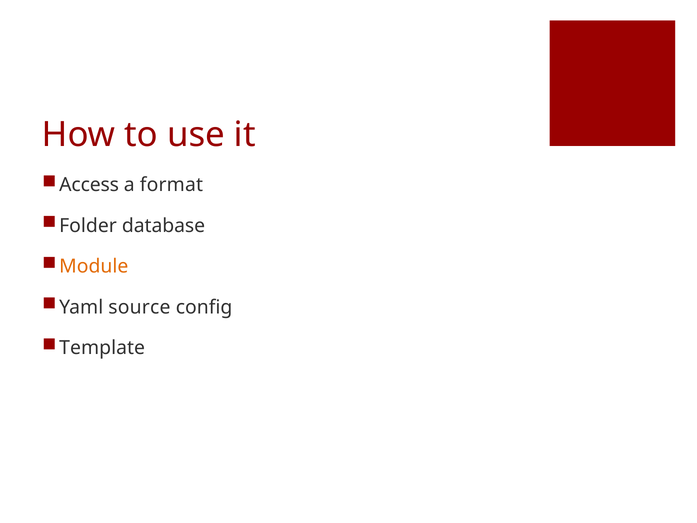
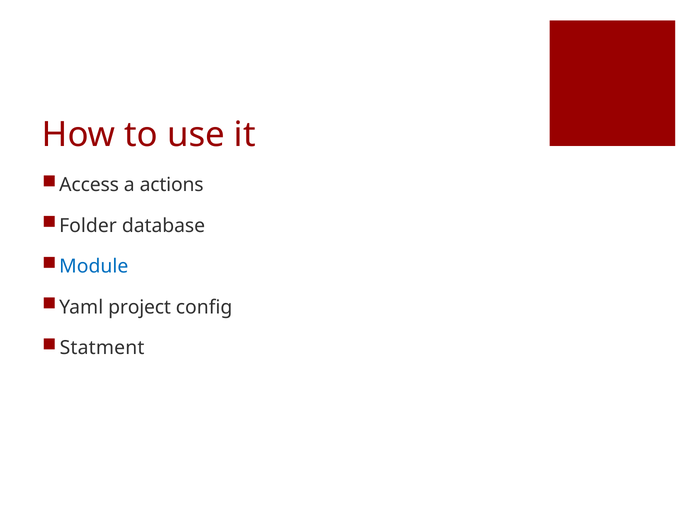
format: format -> actions
Module colour: orange -> blue
source: source -> project
Template: Template -> Statment
